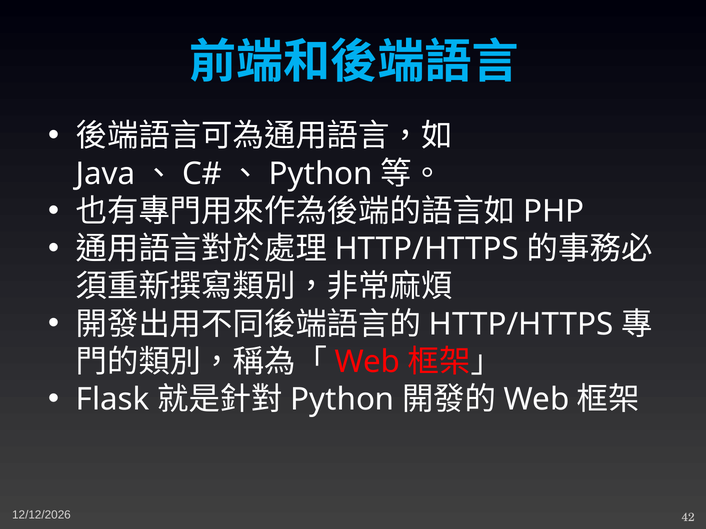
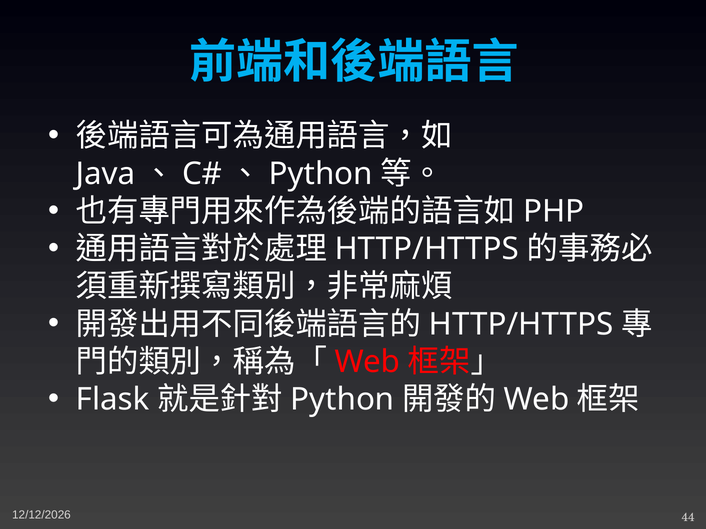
42: 42 -> 44
